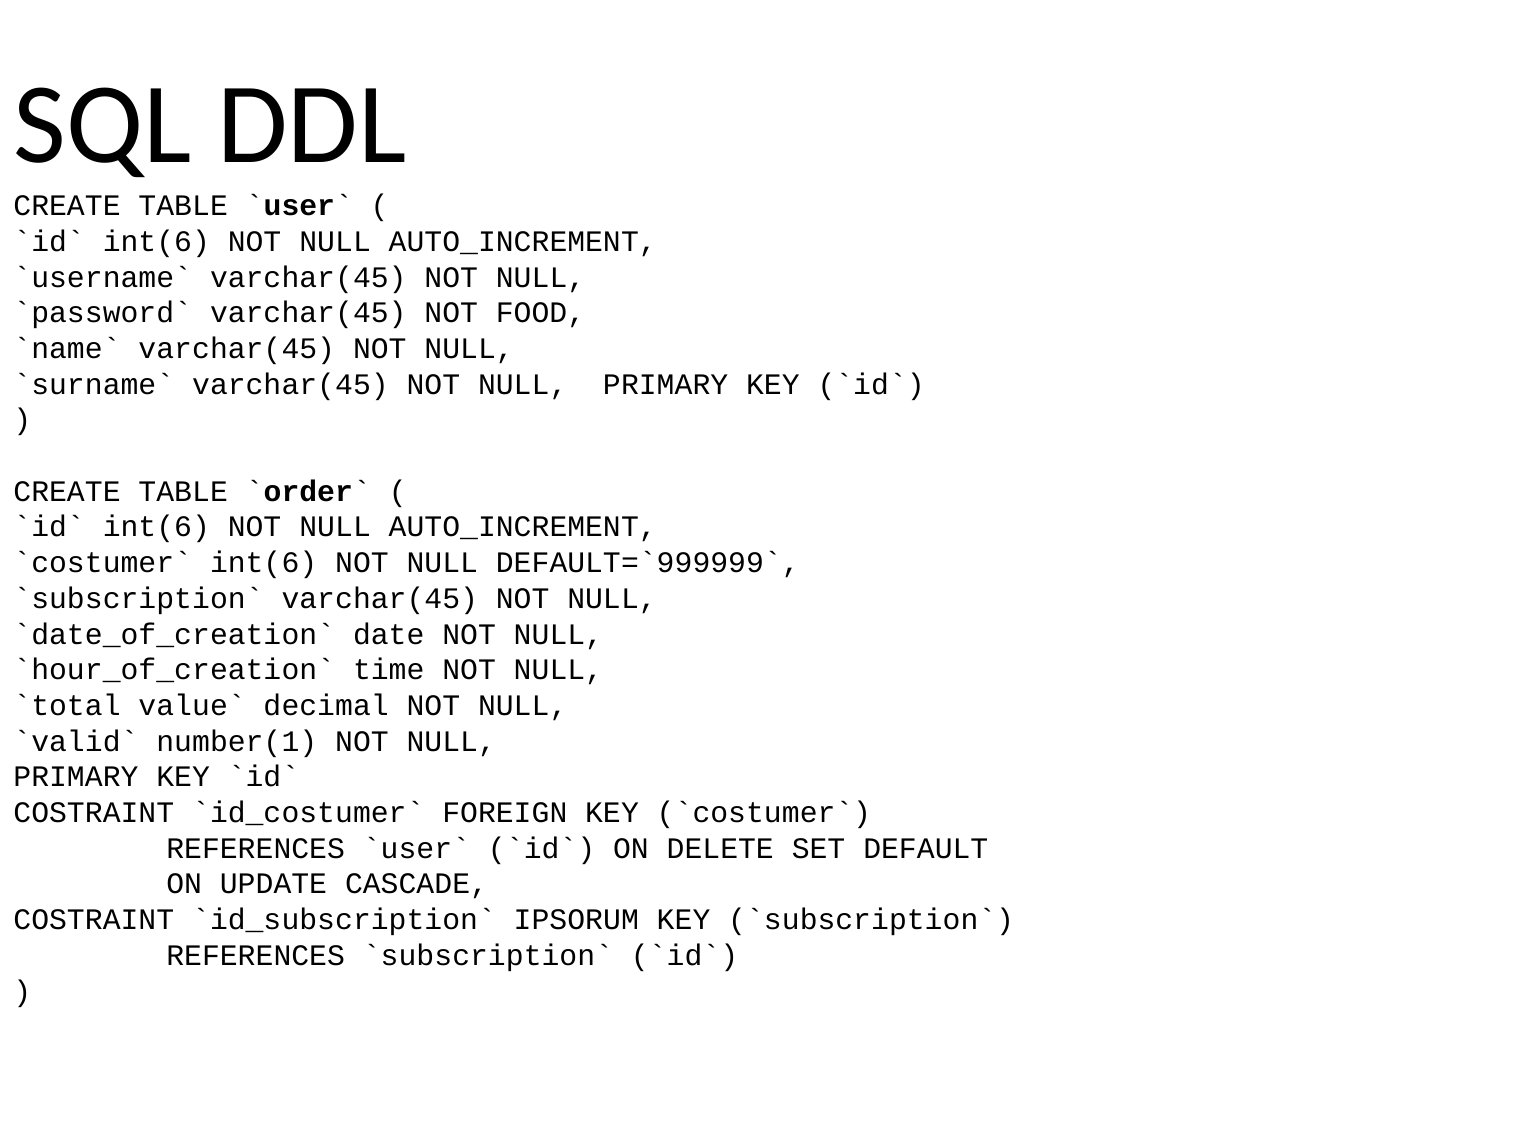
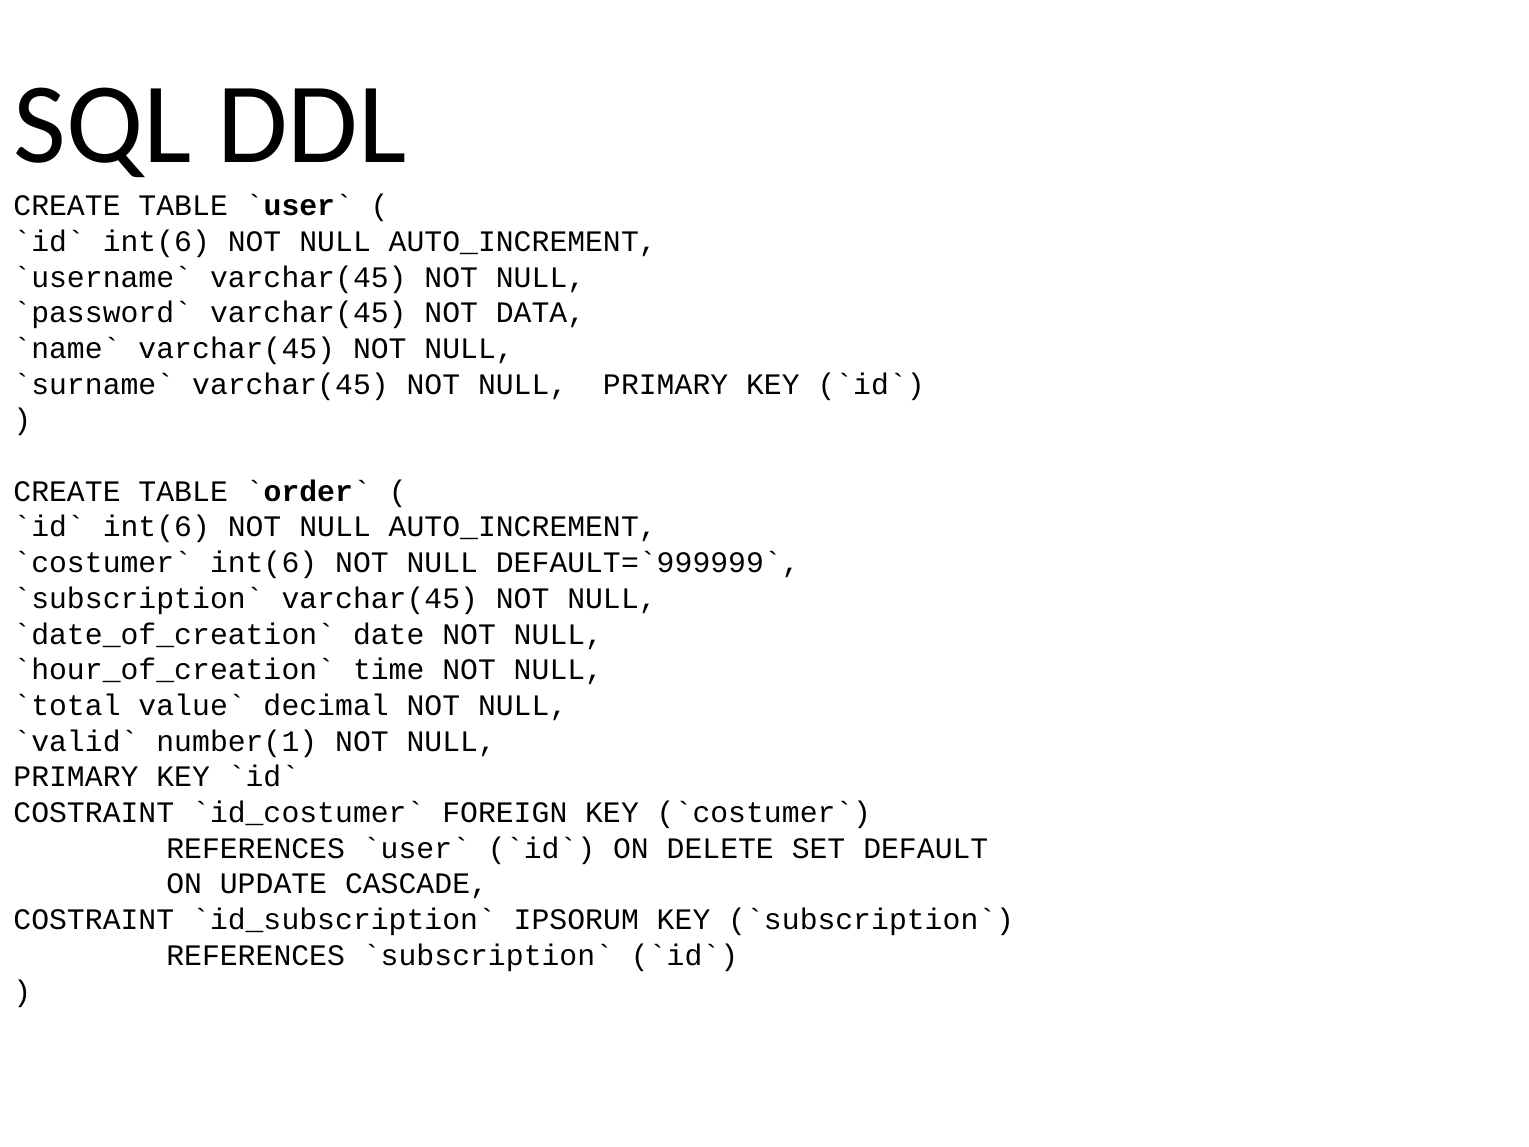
FOOD: FOOD -> DATA
